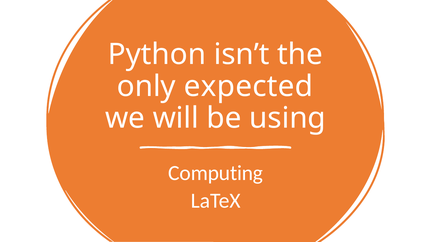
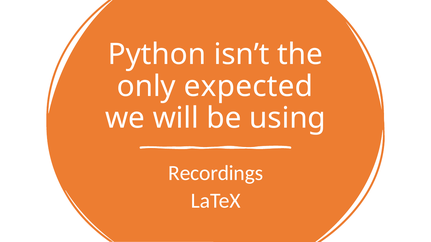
Computing: Computing -> Recordings
